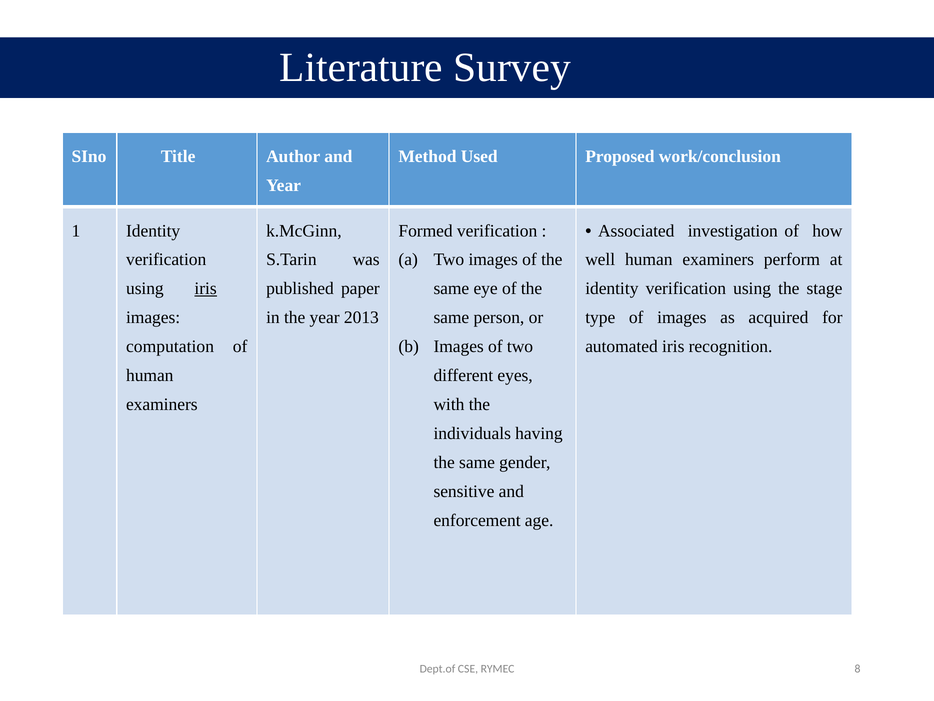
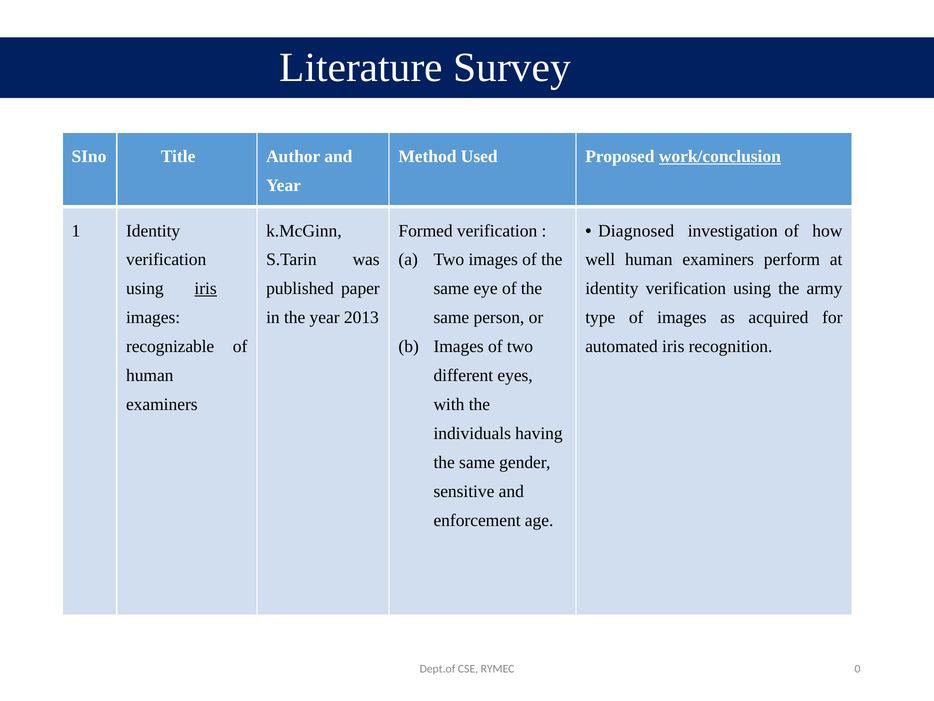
work/conclusion underline: none -> present
Associated: Associated -> Diagnosed
stage: stage -> army
computation: computation -> recognizable
8: 8 -> 0
